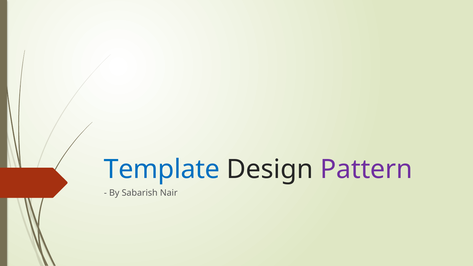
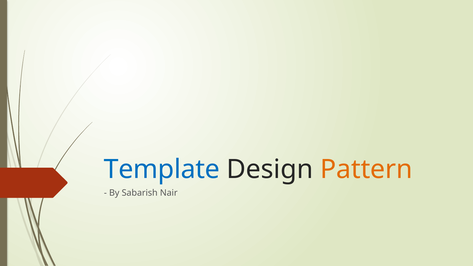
Pattern colour: purple -> orange
